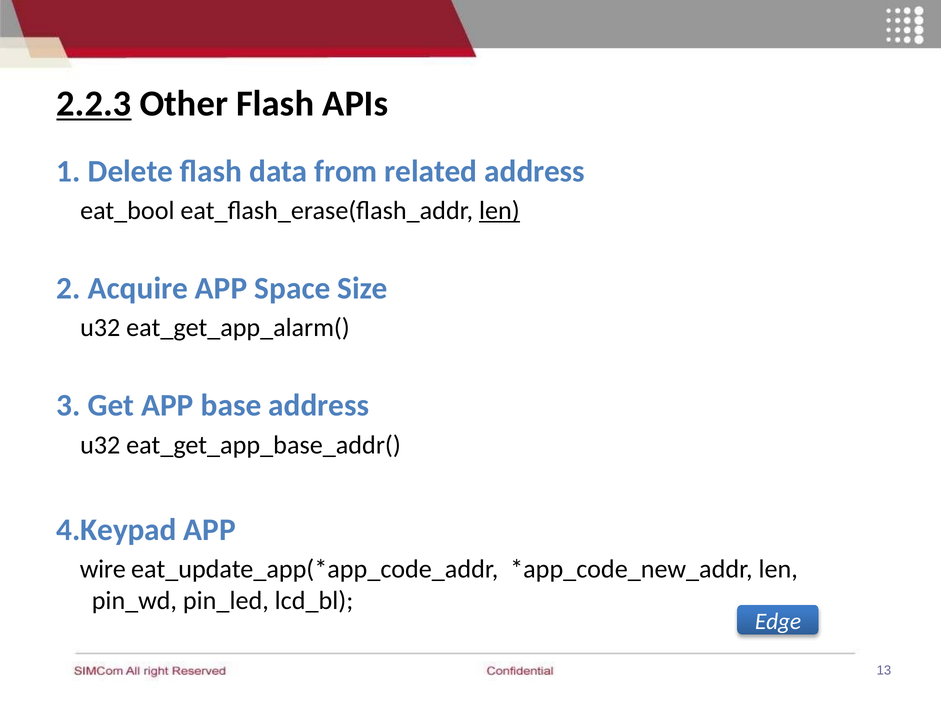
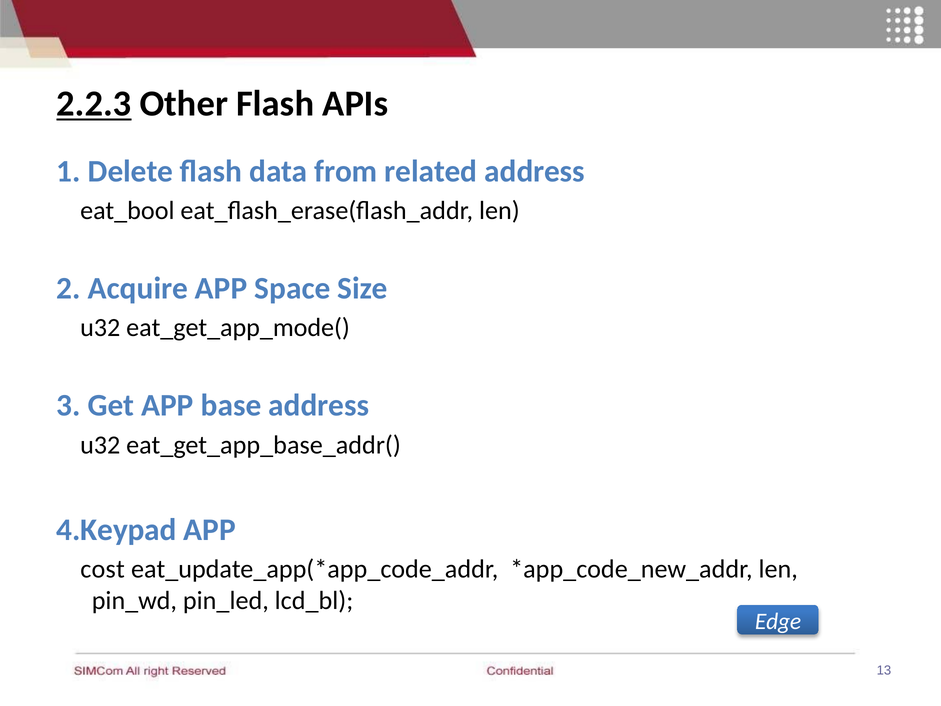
len at (499, 211) underline: present -> none
eat_get_app_alarm(: eat_get_app_alarm( -> eat_get_app_mode(
wire: wire -> cost
